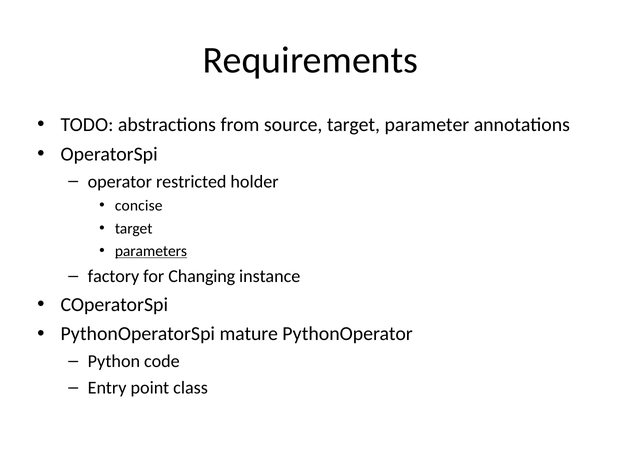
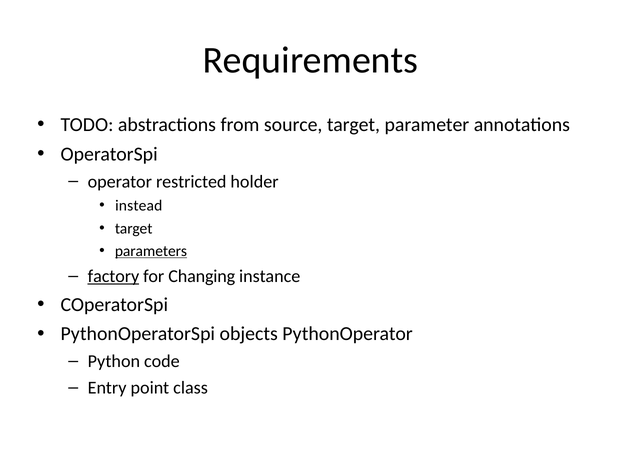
concise: concise -> instead
factory underline: none -> present
mature: mature -> objects
